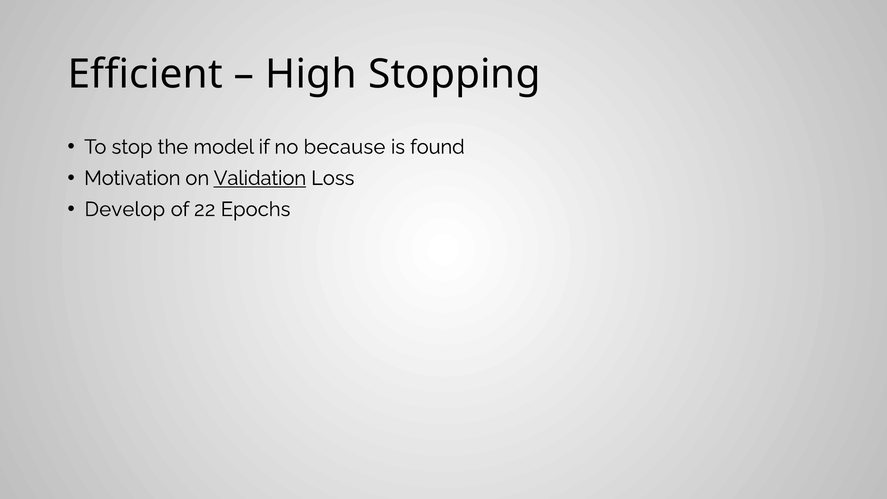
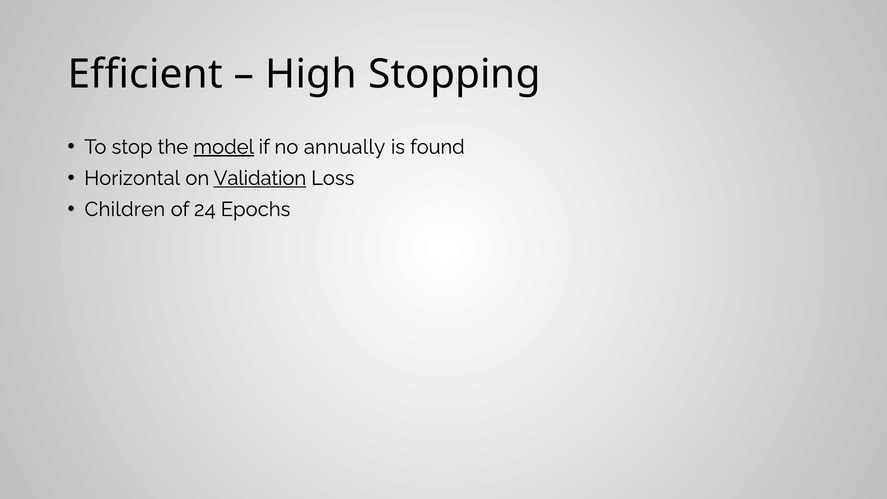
model underline: none -> present
because: because -> annually
Motivation: Motivation -> Horizontal
Develop: Develop -> Children
22: 22 -> 24
